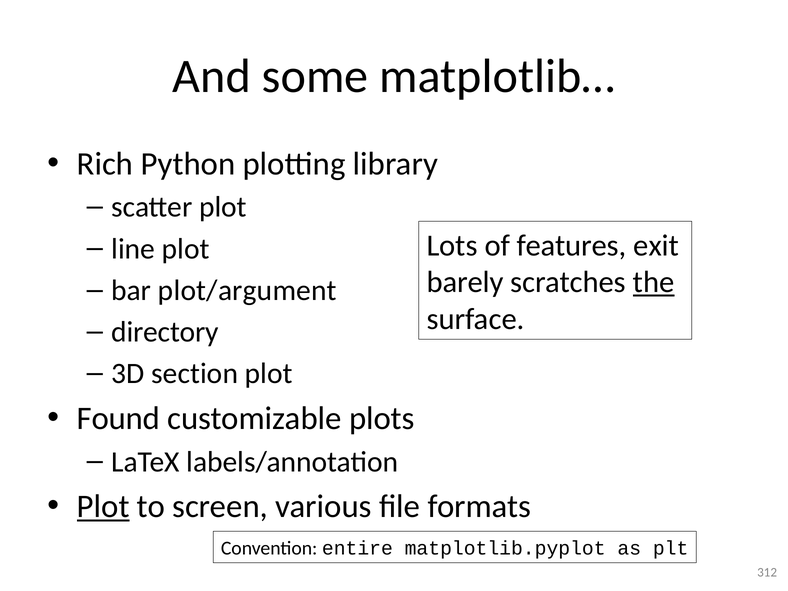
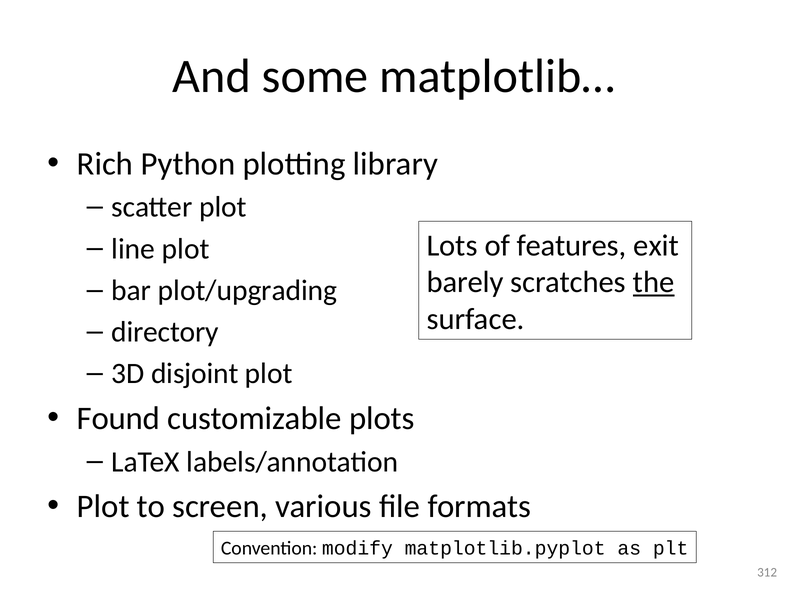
plot/argument: plot/argument -> plot/upgrading
section: section -> disjoint
Plot at (103, 506) underline: present -> none
entire: entire -> modify
